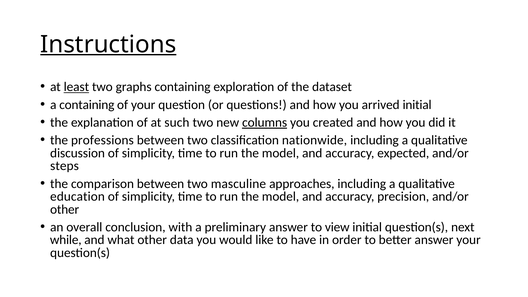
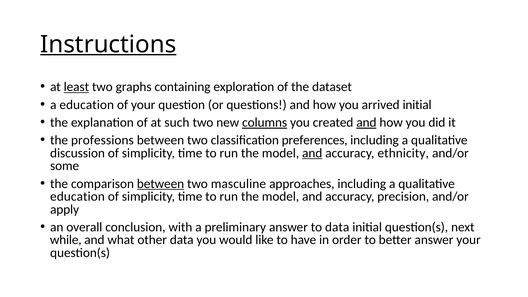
a containing: containing -> education
and at (366, 122) underline: none -> present
nationwide: nationwide -> preferences
and at (312, 153) underline: none -> present
expected: expected -> ethnicity
steps: steps -> some
between at (161, 184) underline: none -> present
other at (65, 209): other -> apply
to view: view -> data
